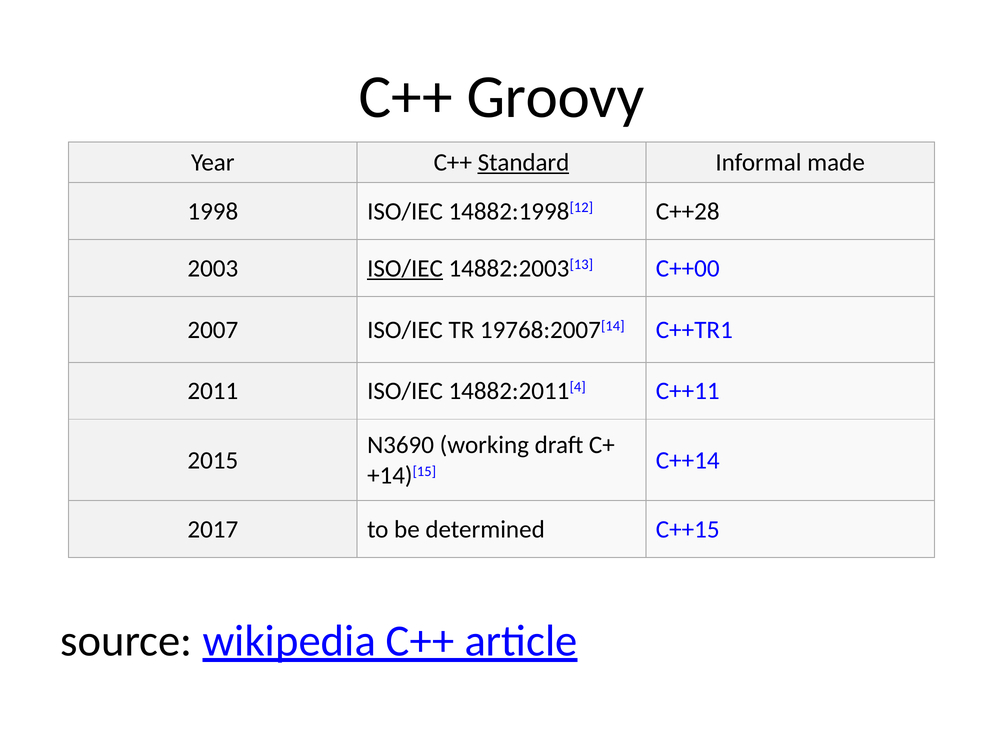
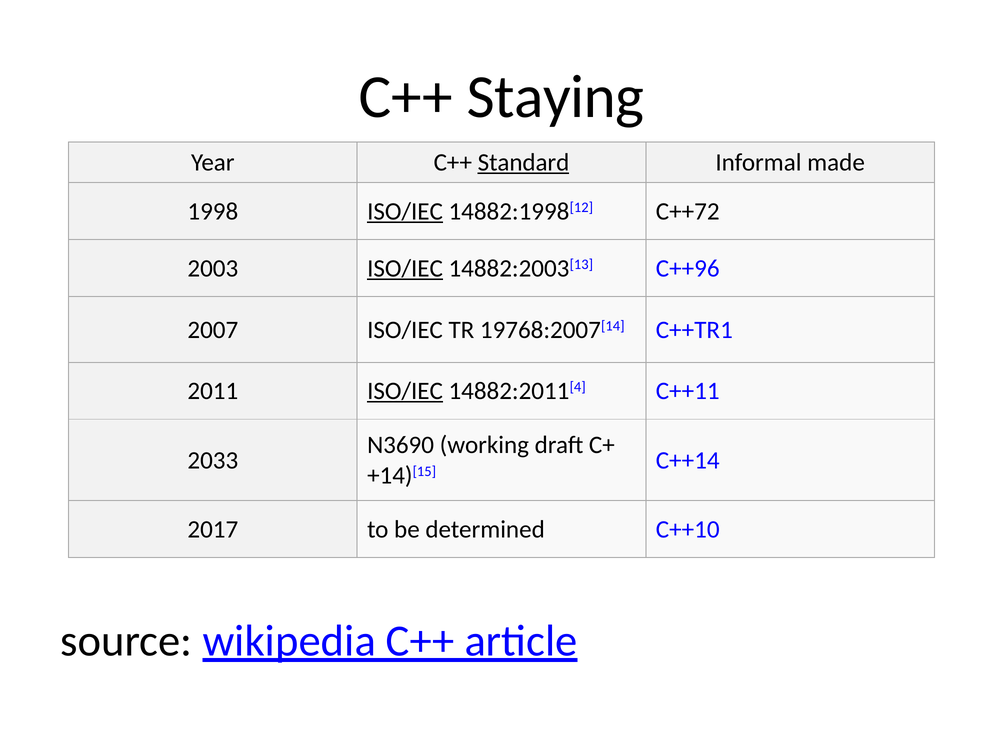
Groovy: Groovy -> Staying
ISO/IEC at (405, 212) underline: none -> present
C++28: C++28 -> C++72
C++00: C++00 -> C++96
ISO/IEC at (405, 391) underline: none -> present
2015: 2015 -> 2033
C++15: C++15 -> C++10
